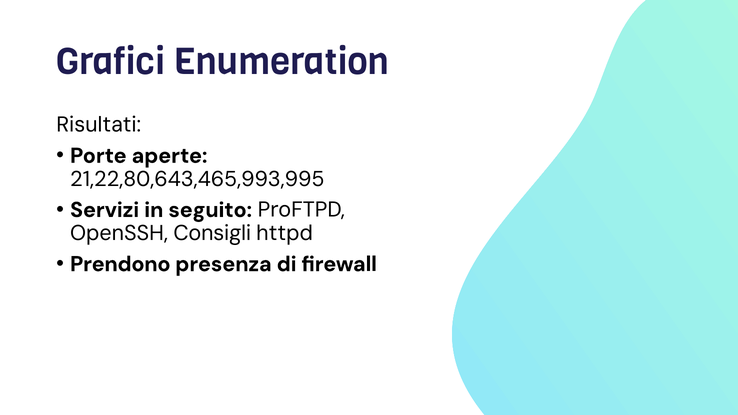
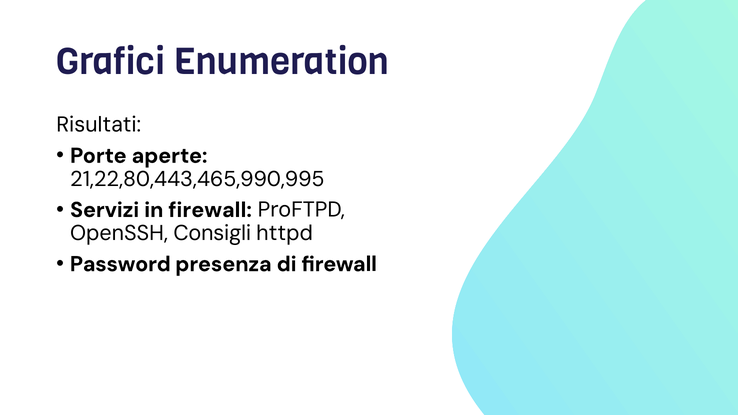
21,22,80,643,465,993,995: 21,22,80,643,465,993,995 -> 21,22,80,443,465,990,995
in seguito: seguito -> firewall
Prendono: Prendono -> Password
